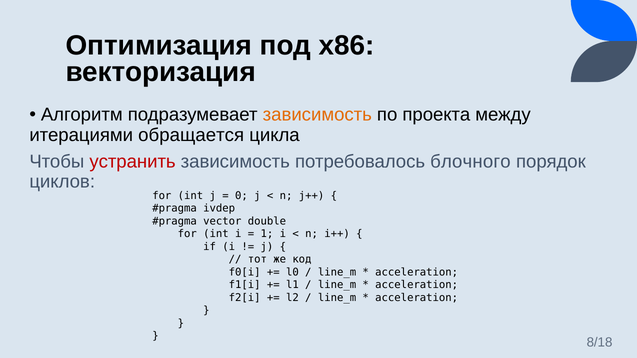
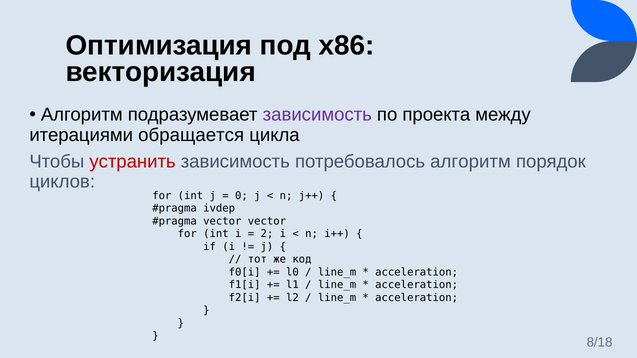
зависимость at (317, 115) colour: orange -> purple
потребовалось блочного: блочного -> алгоритм
vector double: double -> vector
1: 1 -> 2
